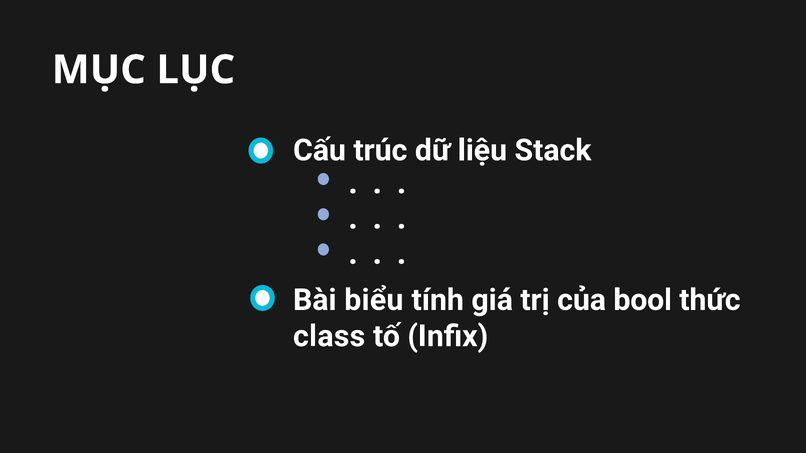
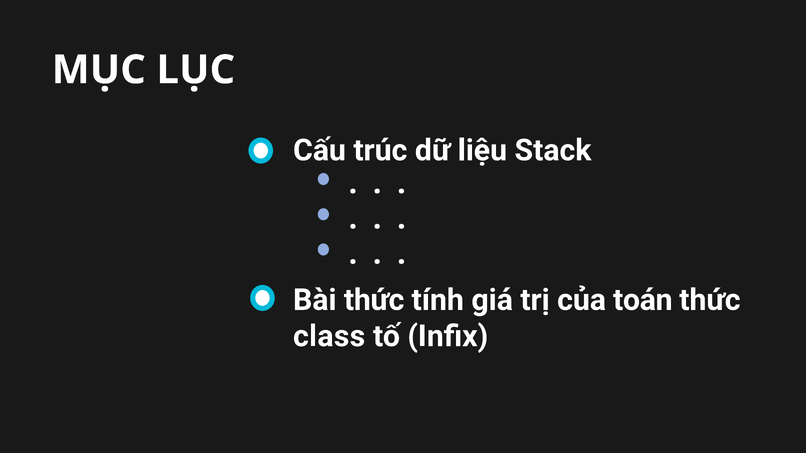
Bài biểu: biểu -> thức
bool: bool -> toán
